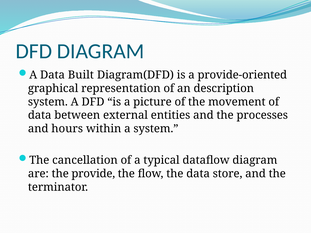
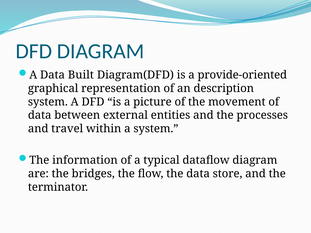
hours: hours -> travel
cancellation: cancellation -> information
provide: provide -> bridges
